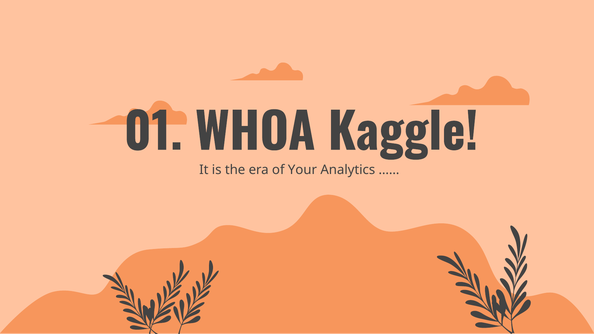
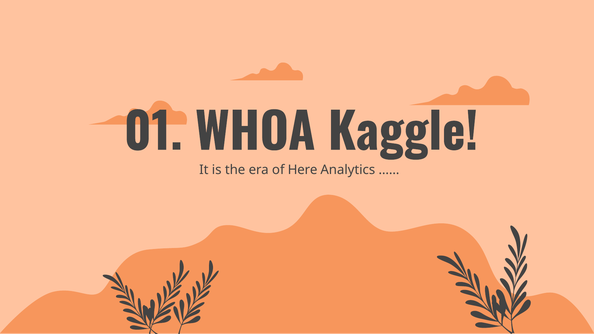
Your: Your -> Here
